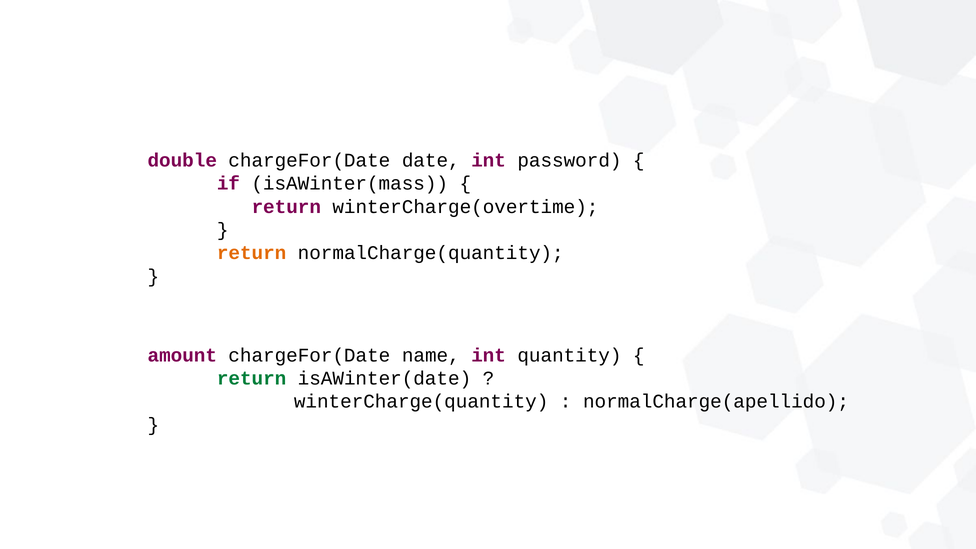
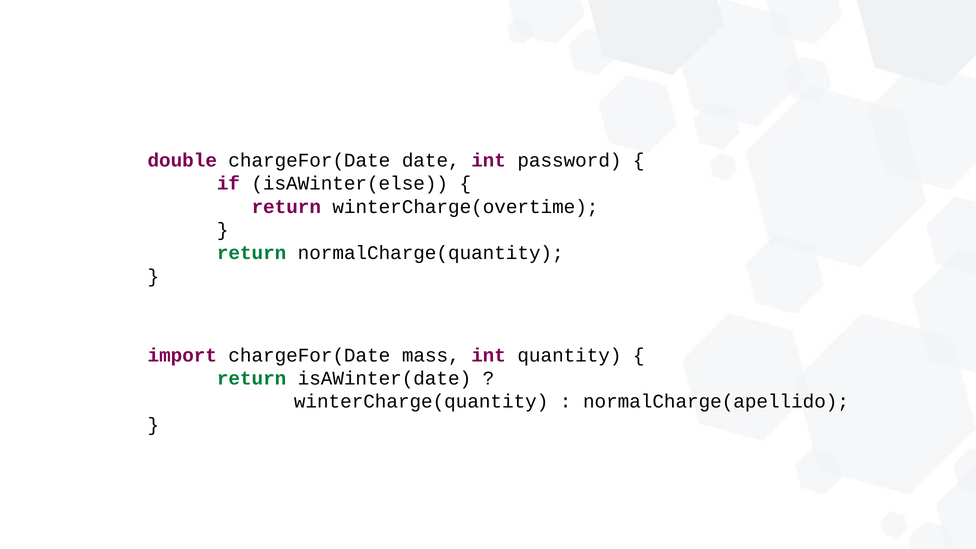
isAWinter(mass: isAWinter(mass -> isAWinter(else
return at (252, 253) colour: orange -> green
amount: amount -> import
name: name -> mass
